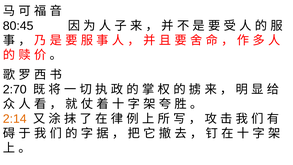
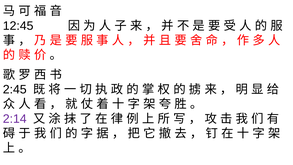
80:45: 80:45 -> 12:45
2:70: 2:70 -> 2:45
2:14 colour: orange -> purple
